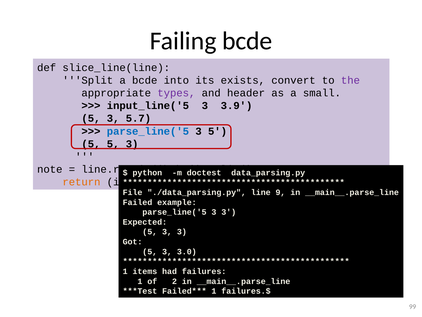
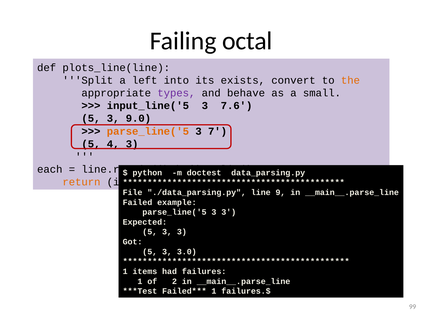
Failing bcde: bcde -> octal
slice_line(line: slice_line(line -> plots_line(line
a bcde: bcde -> left
the colour: purple -> orange
header: header -> behave
3.9: 3.9 -> 7.6
5.7: 5.7 -> 9.0
parse_line('5 at (148, 131) colour: blue -> orange
3 5: 5 -> 7
5 at (113, 144): 5 -> 4
note: note -> each
